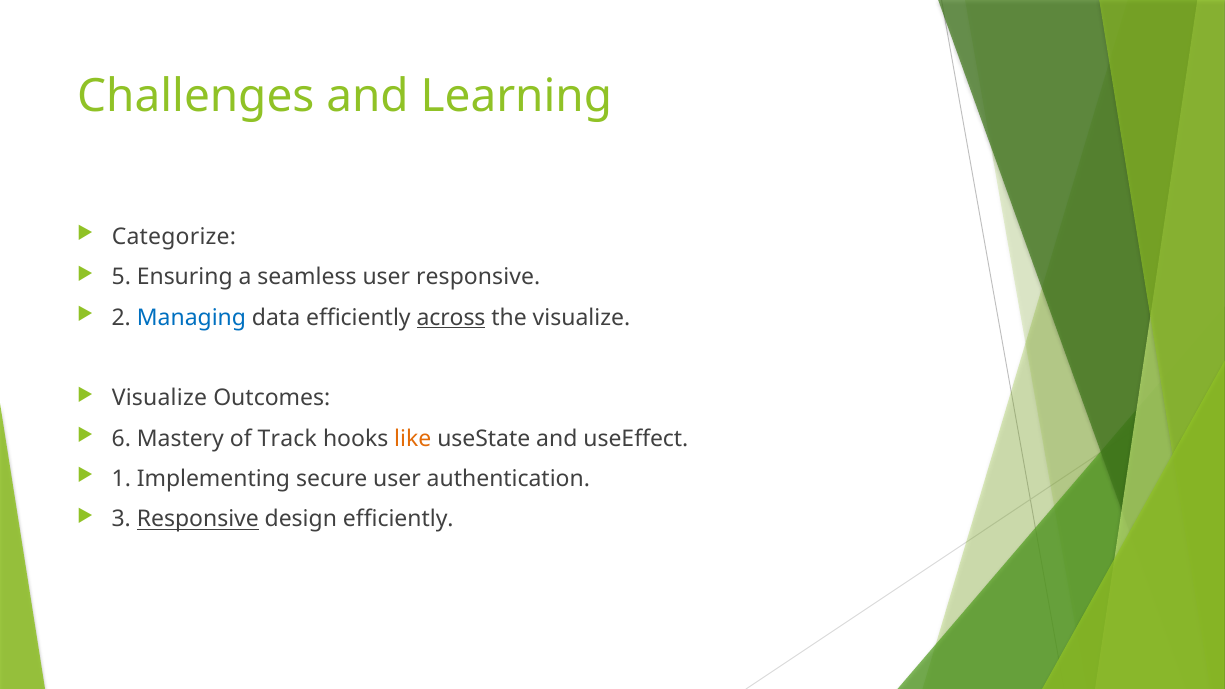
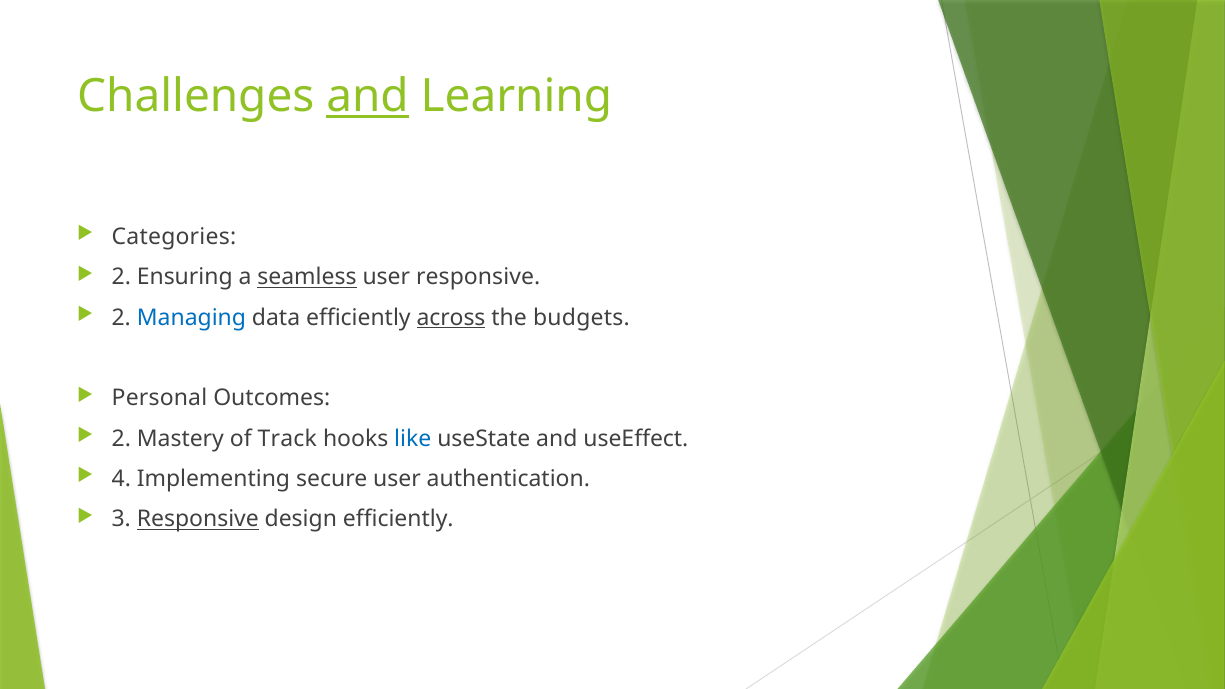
and at (368, 97) underline: none -> present
Categorize: Categorize -> Categories
5 at (121, 277): 5 -> 2
seamless underline: none -> present
the visualize: visualize -> budgets
Visualize at (159, 398): Visualize -> Personal
6 at (121, 439): 6 -> 2
like colour: orange -> blue
1: 1 -> 4
